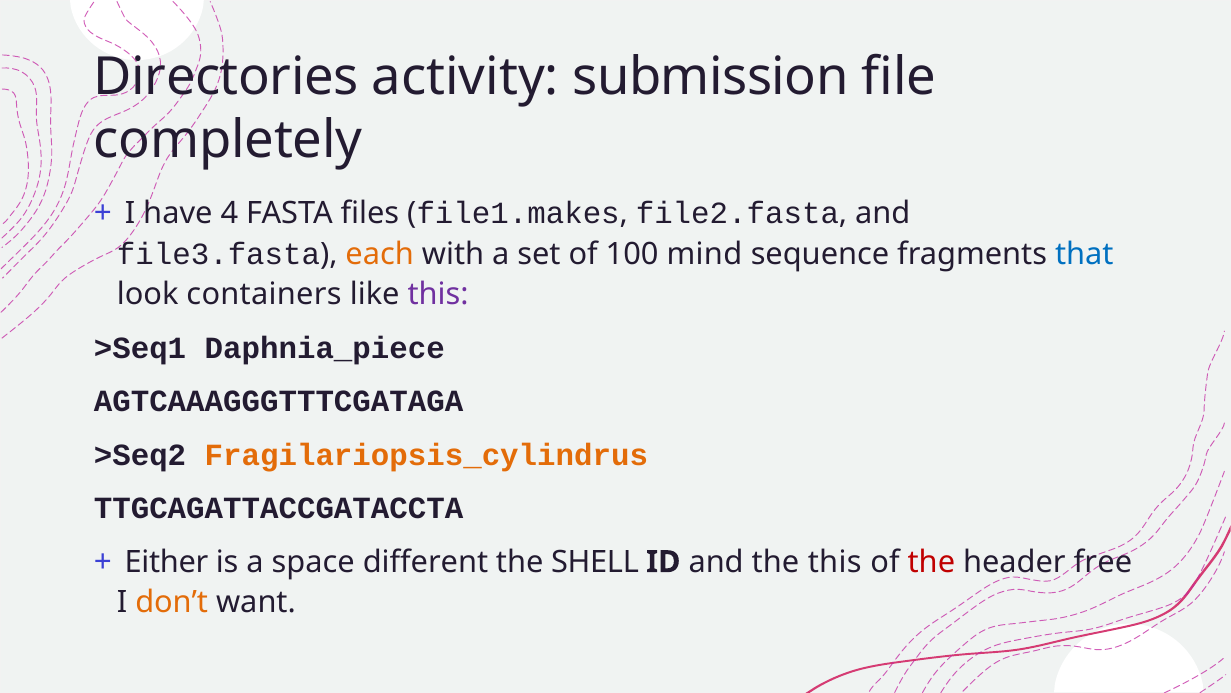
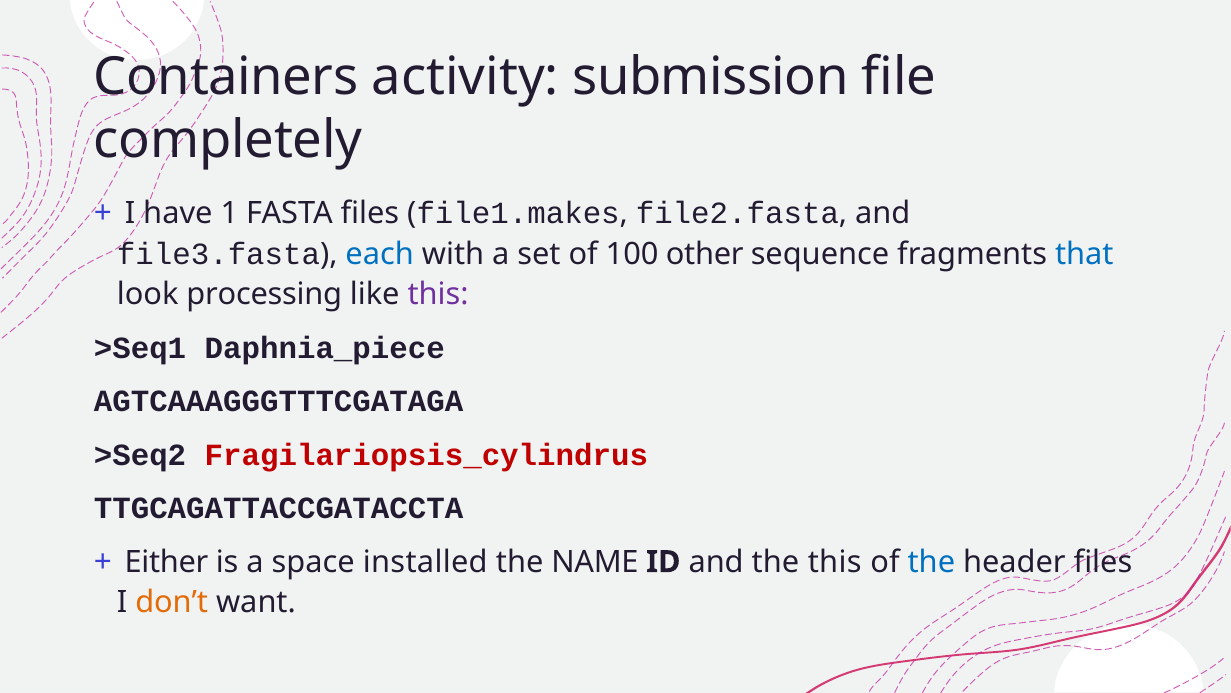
Directories: Directories -> Containers
4: 4 -> 1
each colour: orange -> blue
mind: mind -> other
containers: containers -> processing
Fragilariopsis_cylindrus colour: orange -> red
different: different -> installed
SHELL: SHELL -> NAME
the at (931, 562) colour: red -> blue
header free: free -> files
